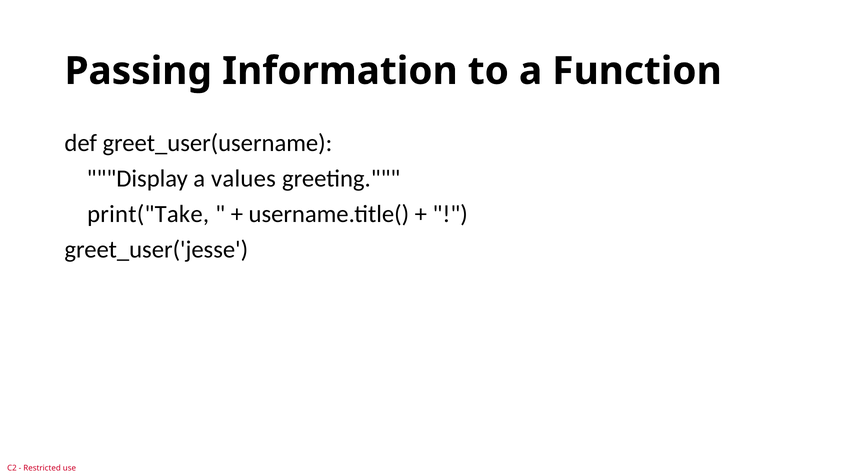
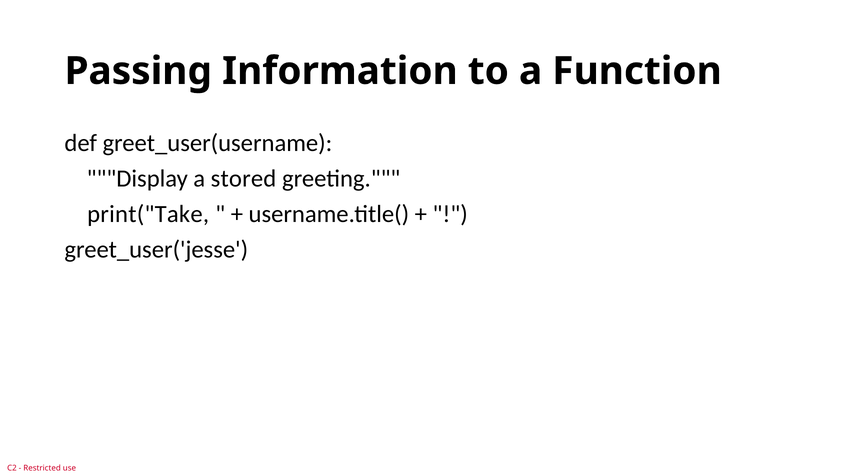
values: values -> stored
